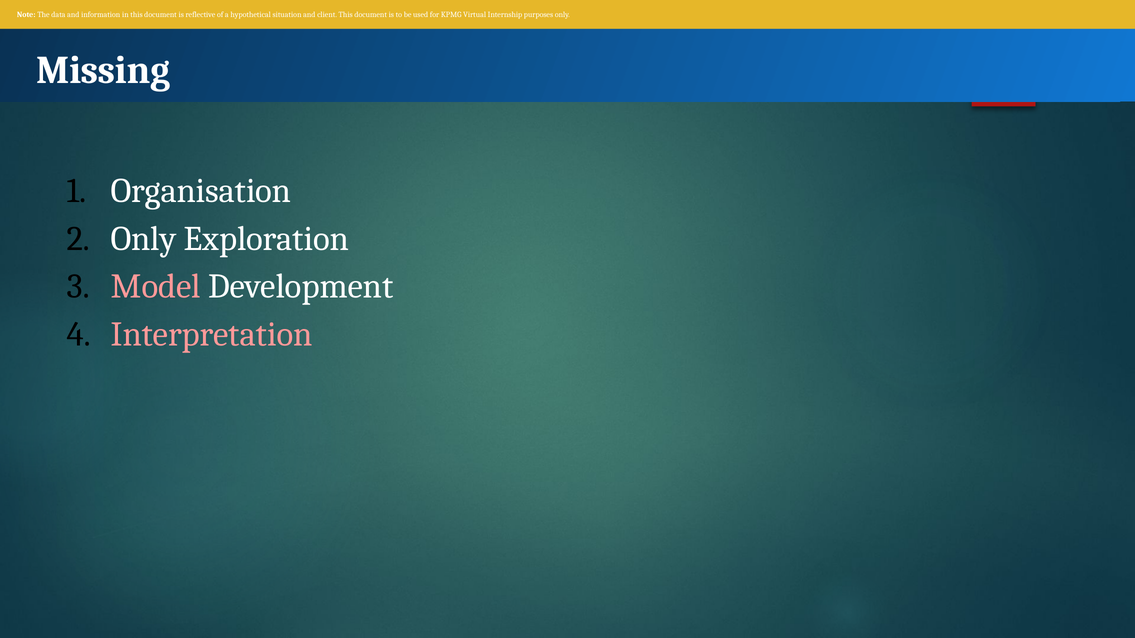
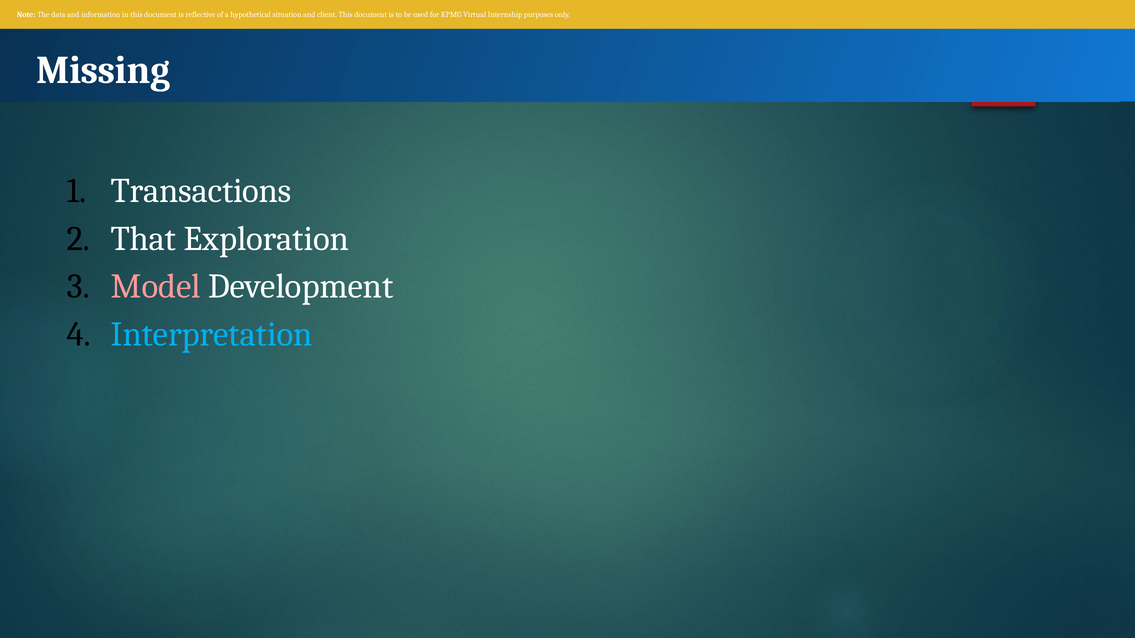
Organisation: Organisation -> Transactions
Only at (144, 239): Only -> That
Interpretation colour: pink -> light blue
